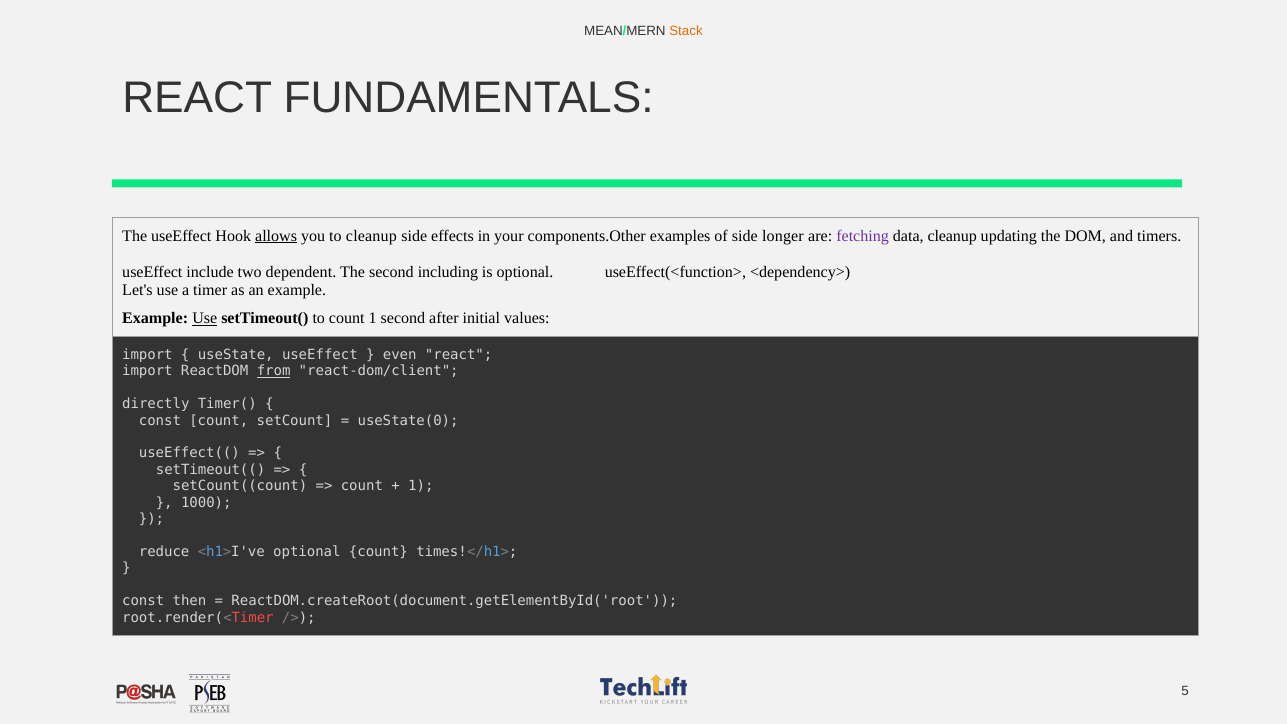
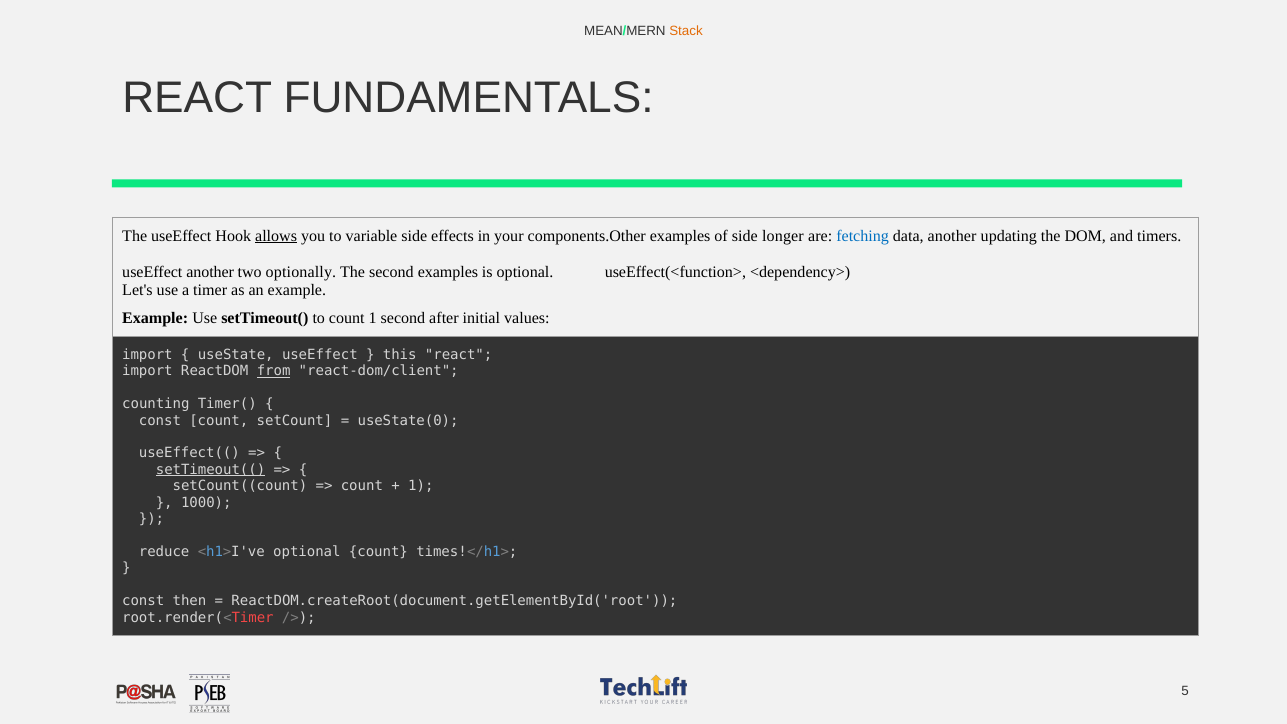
to cleanup: cleanup -> variable
fetching colour: purple -> blue
data cleanup: cleanup -> another
useEffect include: include -> another
dependent: dependent -> optionally
second including: including -> examples
Use at (205, 318) underline: present -> none
even: even -> this
directly: directly -> counting
setTimeout(( underline: none -> present
